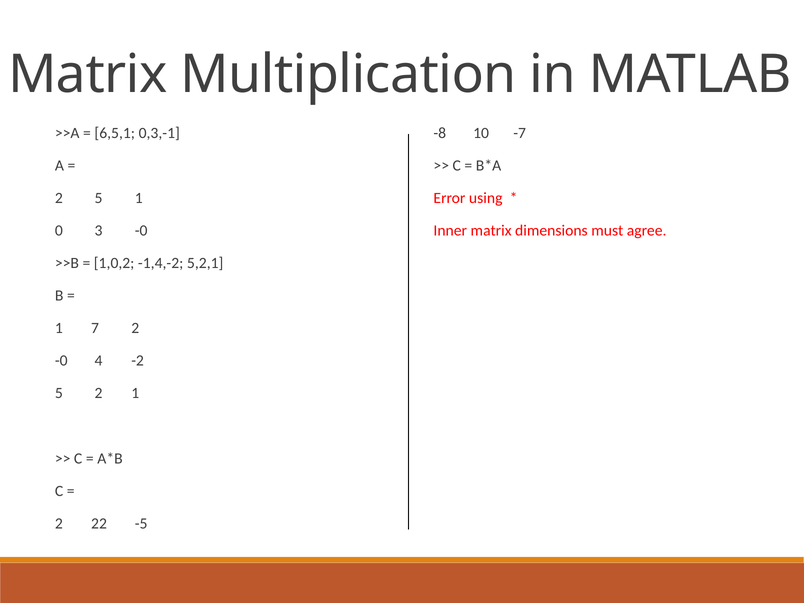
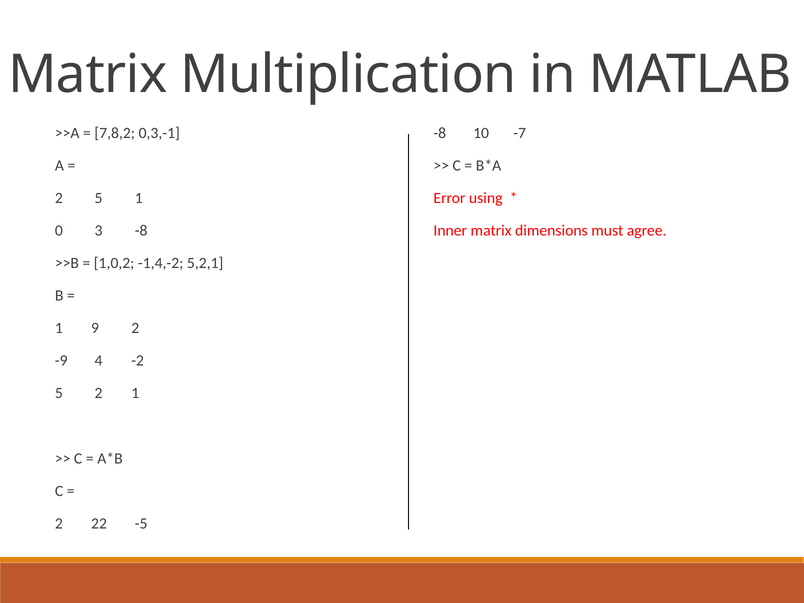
6,5,1: 6,5,1 -> 7,8,2
3 -0: -0 -> -8
7: 7 -> 9
-0 at (61, 361): -0 -> -9
